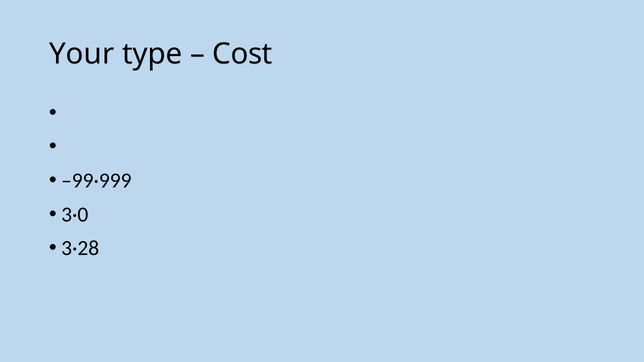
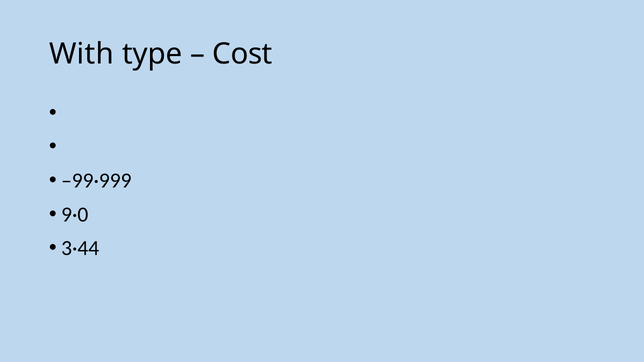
Your: Your -> With
3·0: 3·0 -> 9·0
3·28: 3·28 -> 3·44
